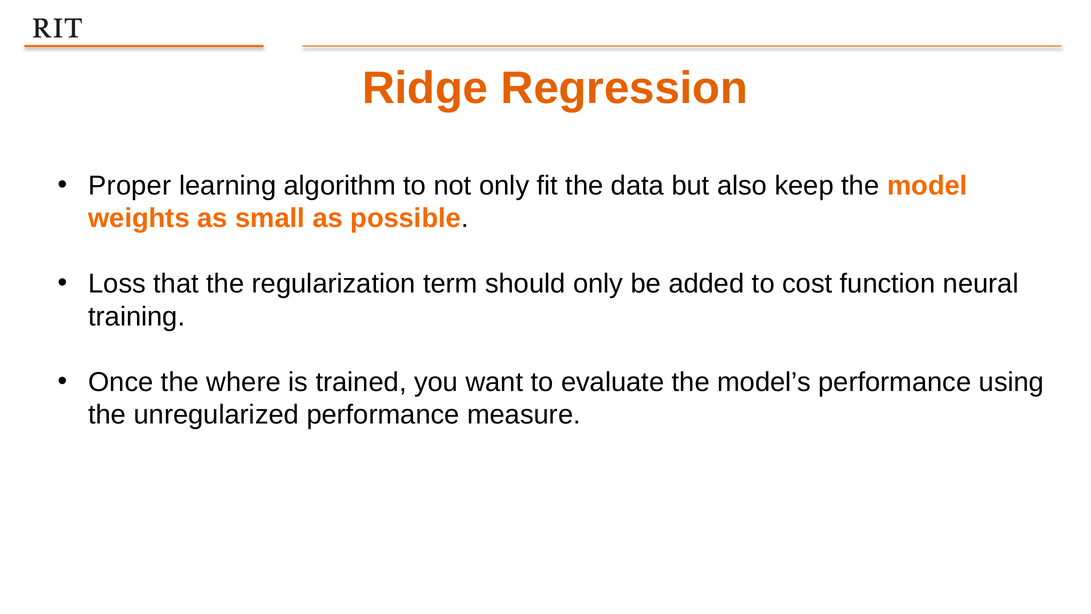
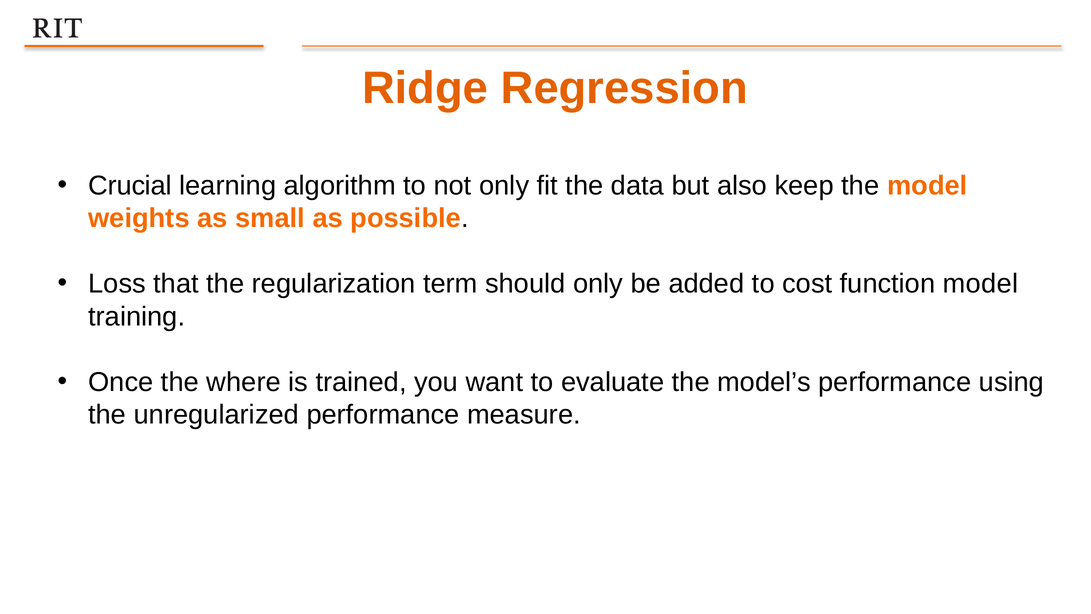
Proper: Proper -> Crucial
function neural: neural -> model
